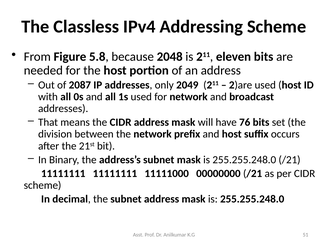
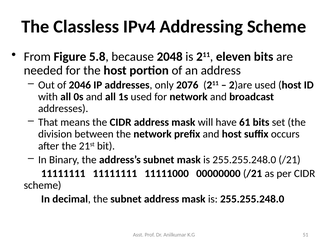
2087: 2087 -> 2046
2049: 2049 -> 2076
76: 76 -> 61
